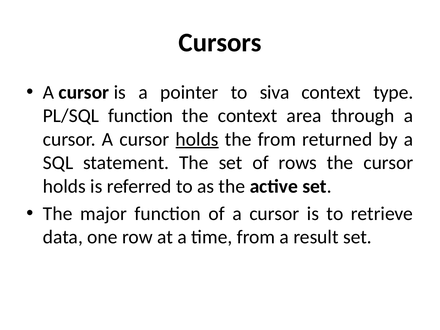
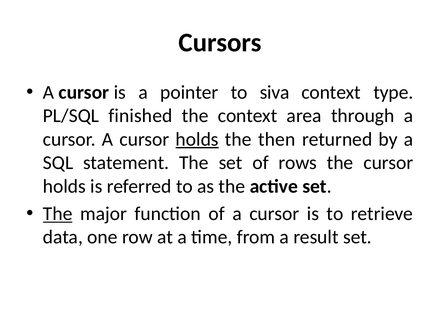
PL/SQL function: function -> finished
the from: from -> then
The at (58, 214) underline: none -> present
